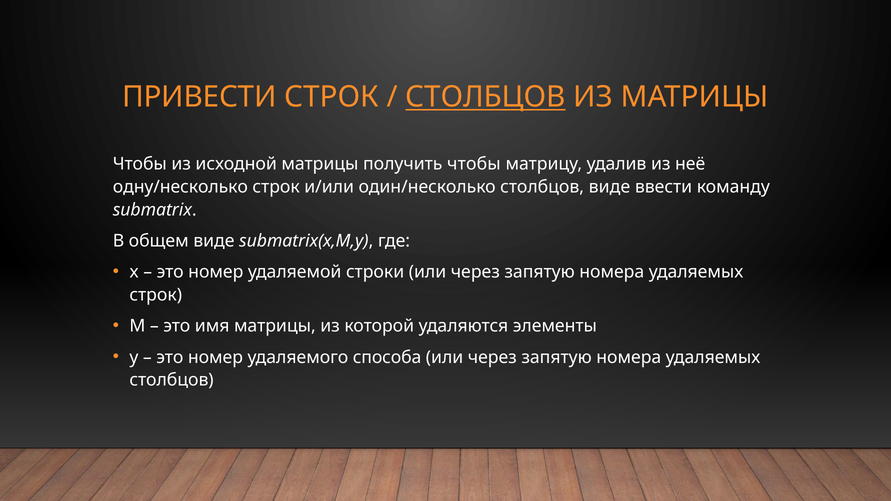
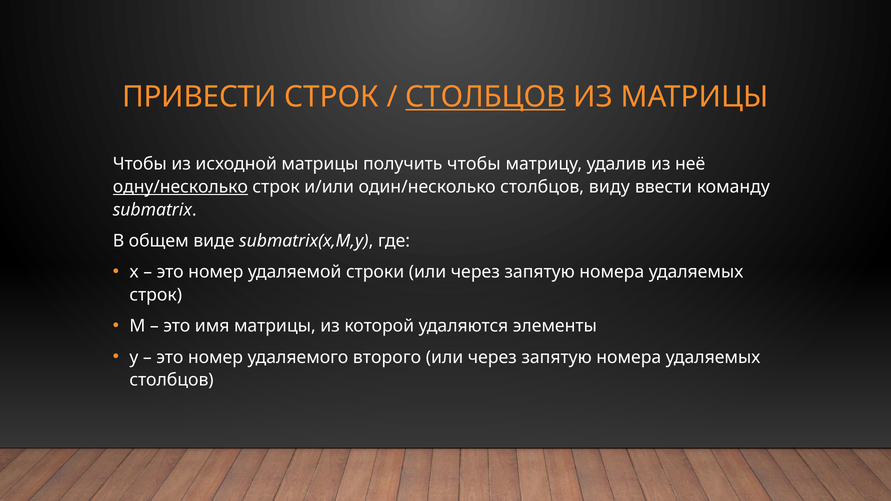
одну/несколько underline: none -> present
столбцов виде: виде -> виду
способа: способа -> второго
